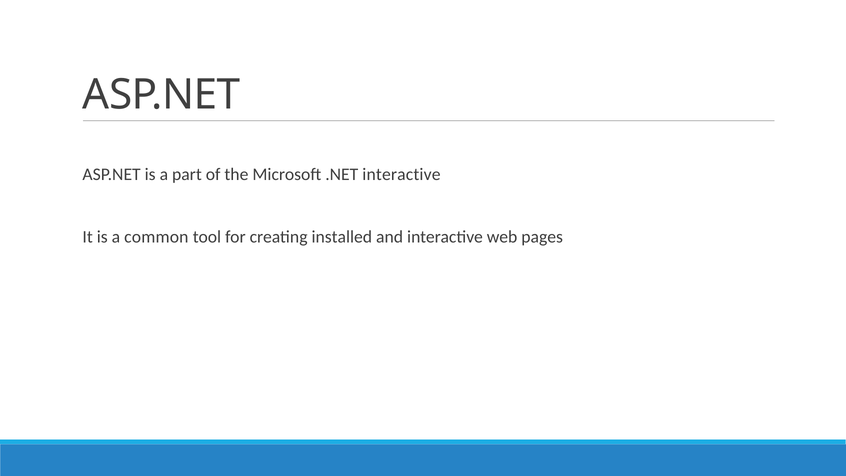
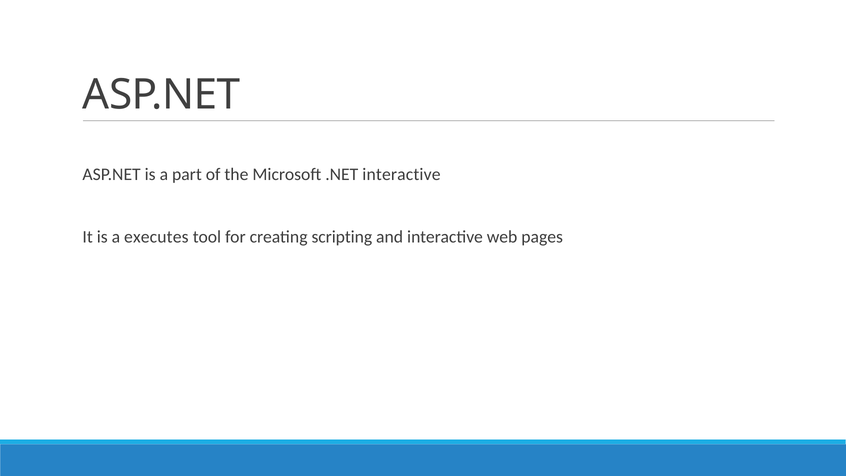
common: common -> executes
installed: installed -> scripting
